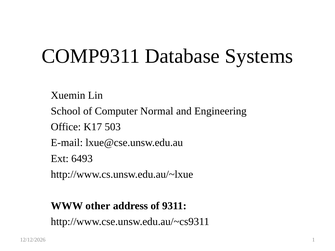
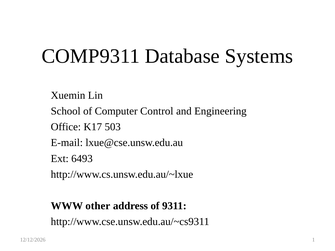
Normal: Normal -> Control
